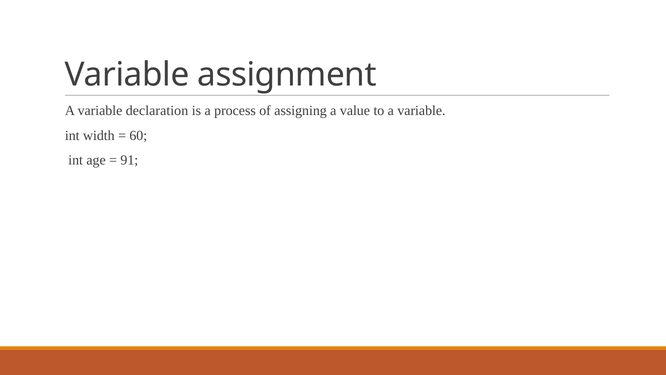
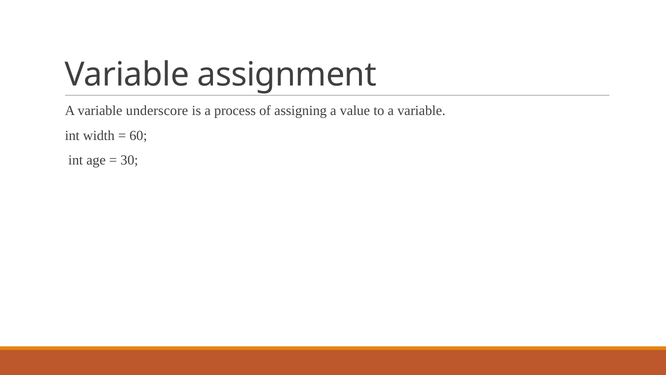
declaration: declaration -> underscore
91: 91 -> 30
